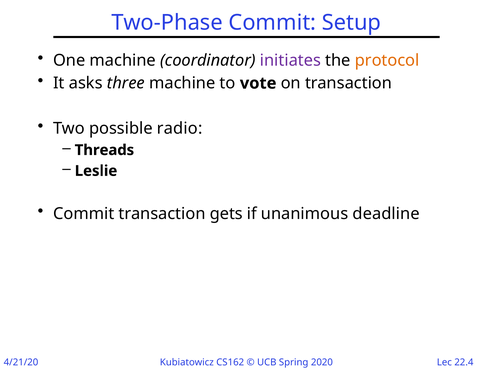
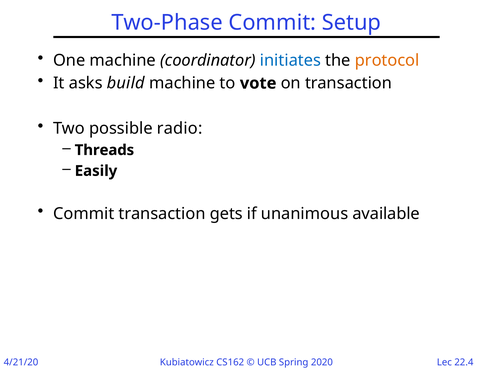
initiates colour: purple -> blue
three: three -> build
Leslie: Leslie -> Easily
deadline: deadline -> available
